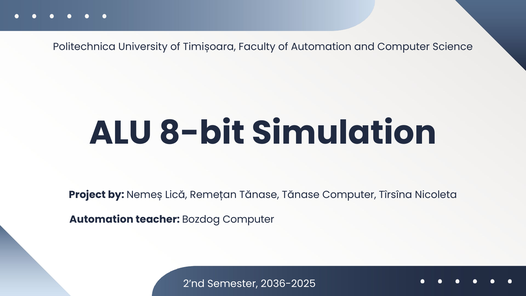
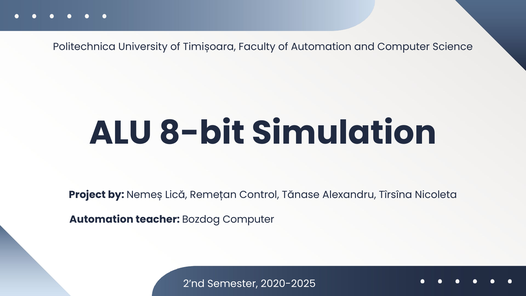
Remețan Tănase: Tănase -> Control
Tănase Computer: Computer -> Alexandru
2036-2025: 2036-2025 -> 2020-2025
